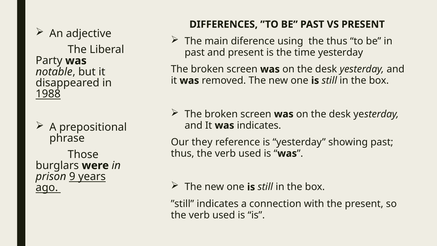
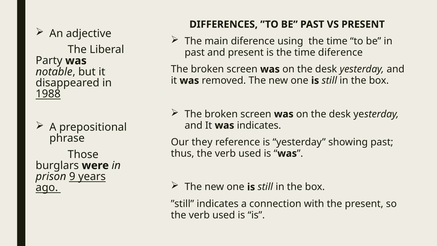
using the thus: thus -> time
time yesterday: yesterday -> diference
